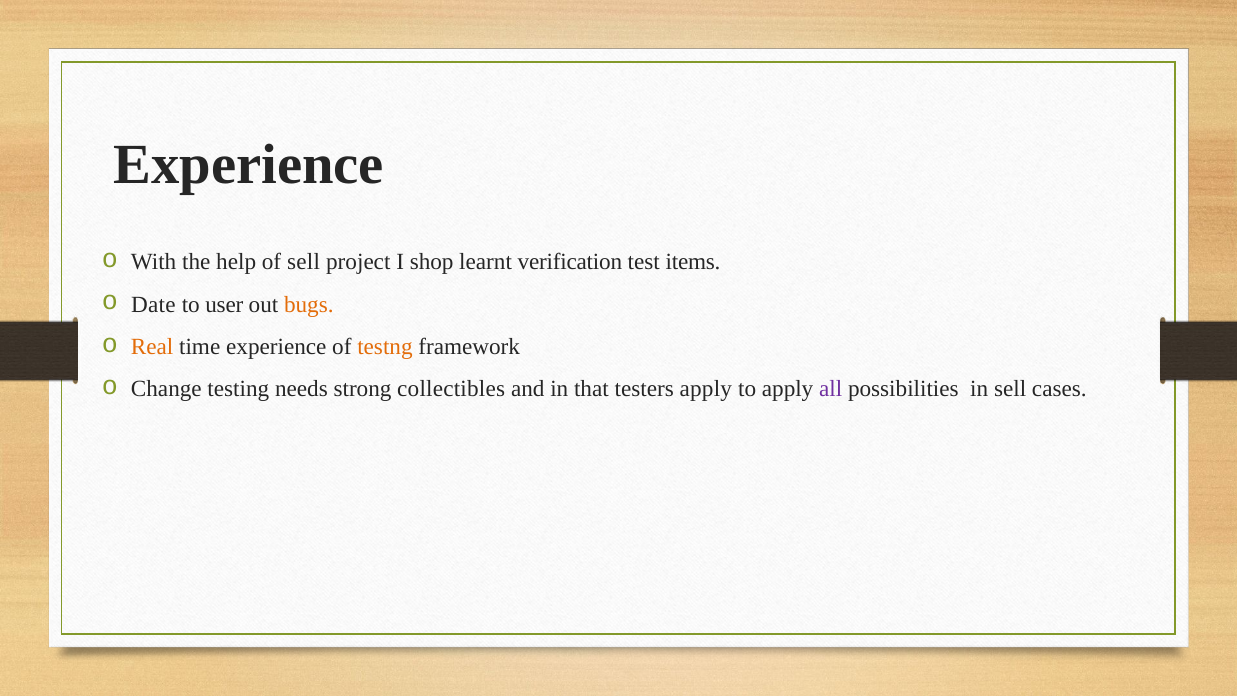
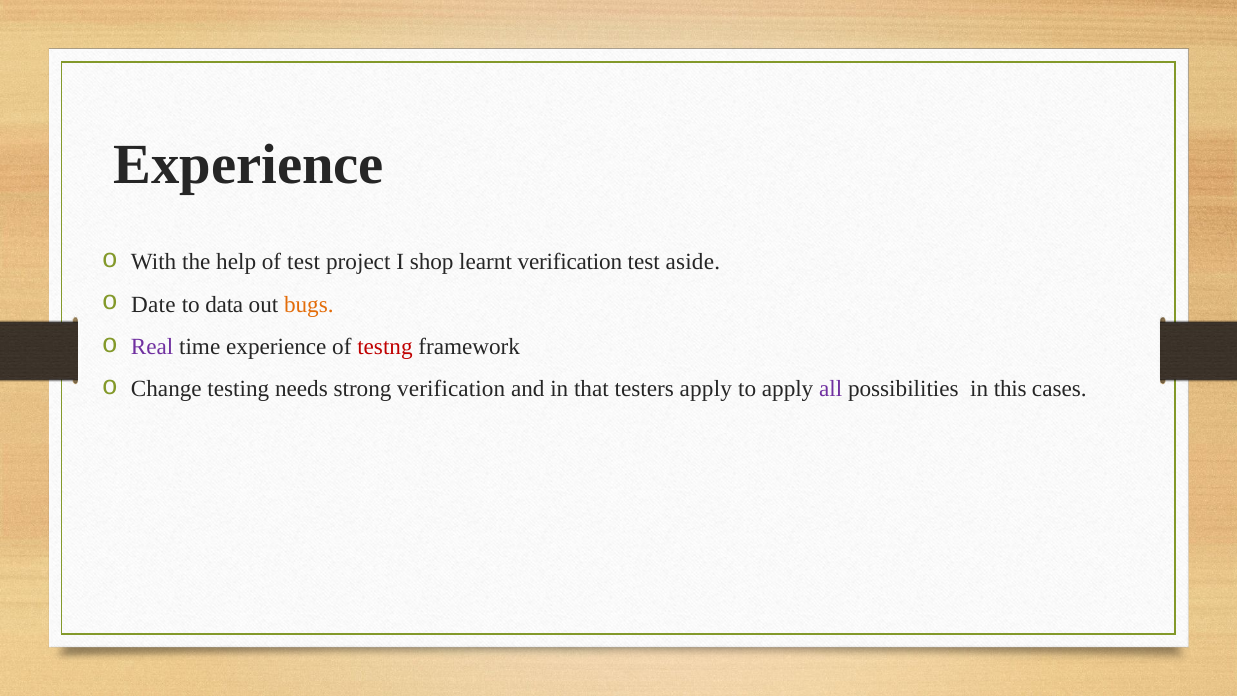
of sell: sell -> test
items: items -> aside
user: user -> data
Real colour: orange -> purple
testng colour: orange -> red
strong collectibles: collectibles -> verification
in sell: sell -> this
